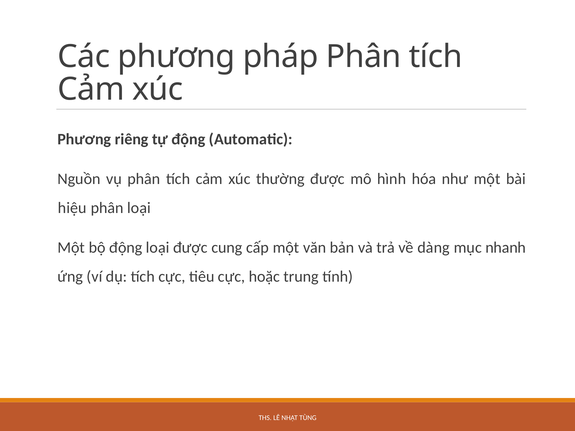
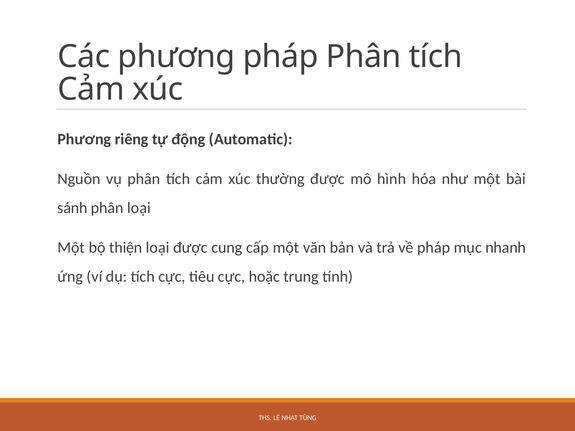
hiệu: hiệu -> sánh
bộ động: động -> thiện
về dàng: dàng -> pháp
